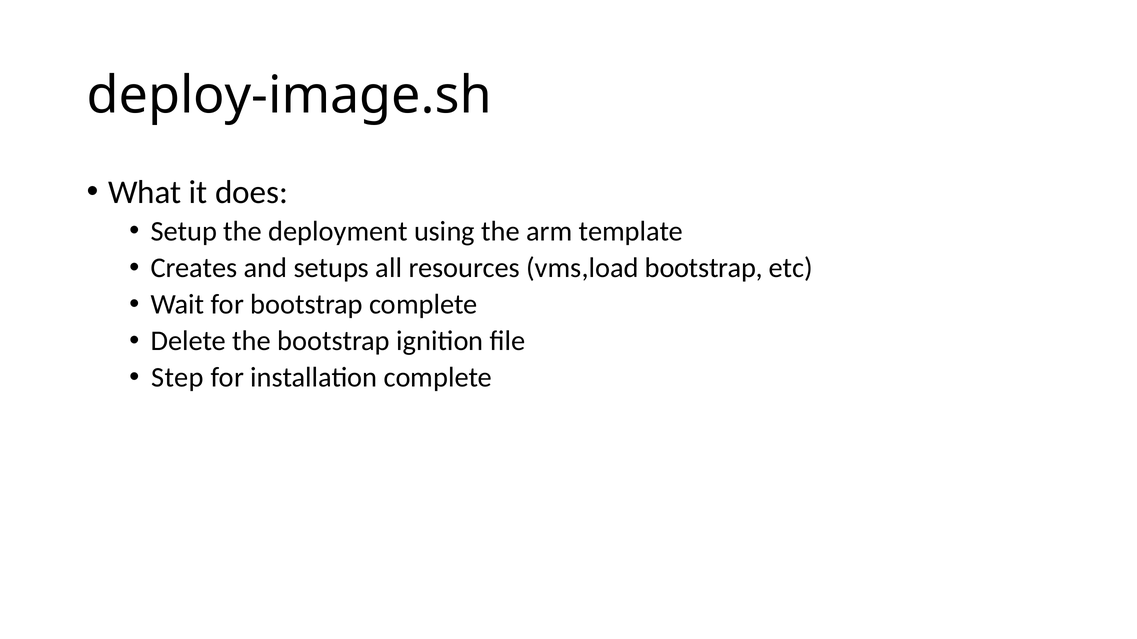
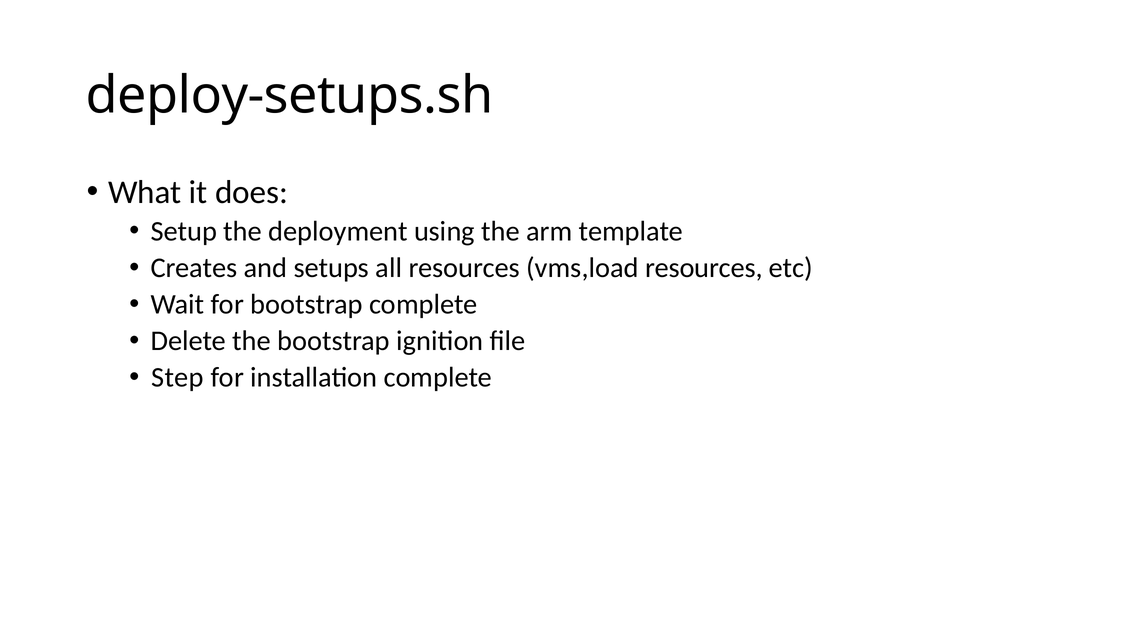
deploy-image.sh: deploy-image.sh -> deploy-setups.sh
vms,load bootstrap: bootstrap -> resources
